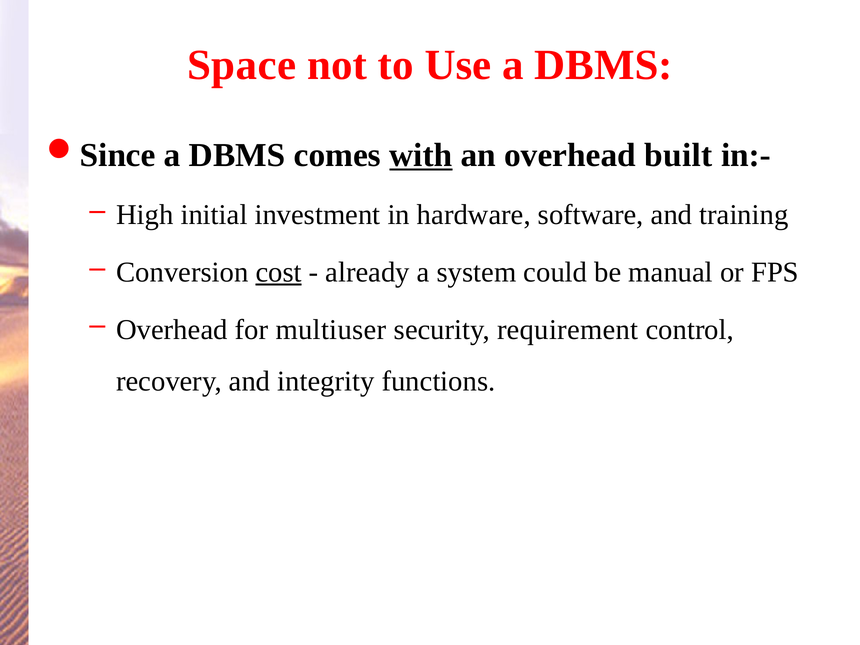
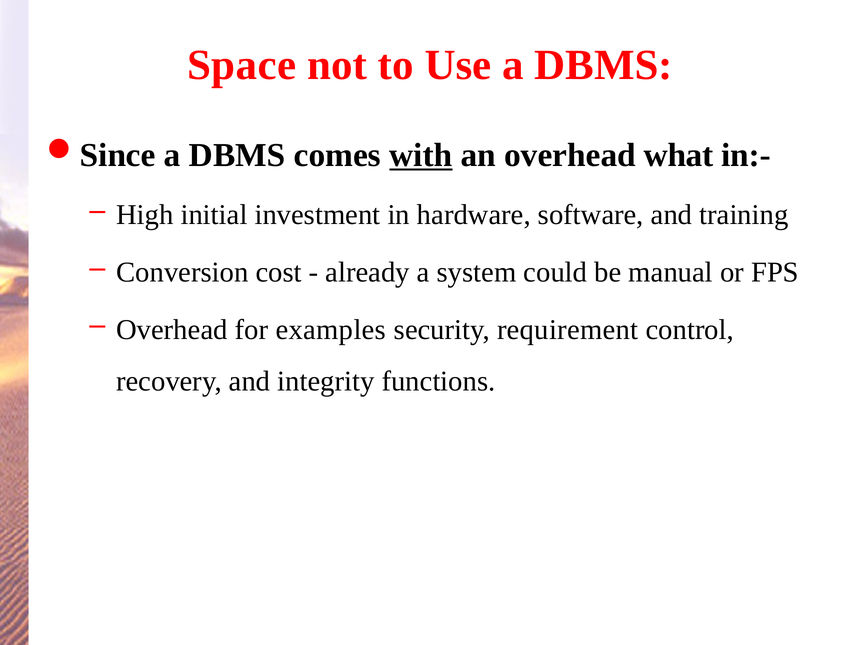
built: built -> what
cost underline: present -> none
multiuser: multiuser -> examples
